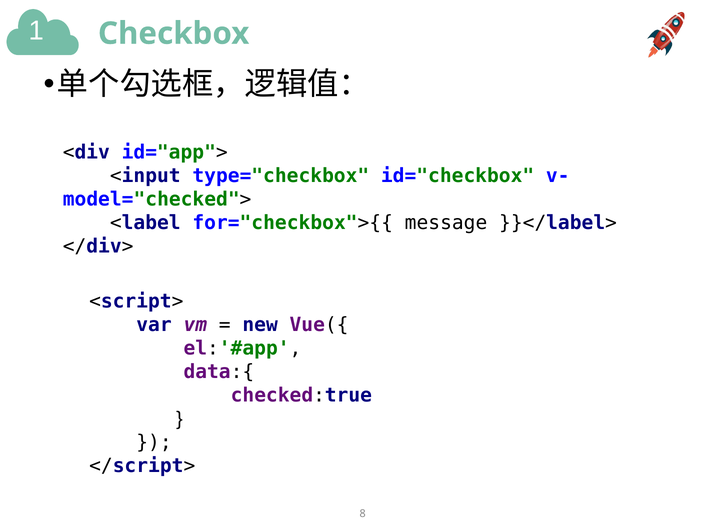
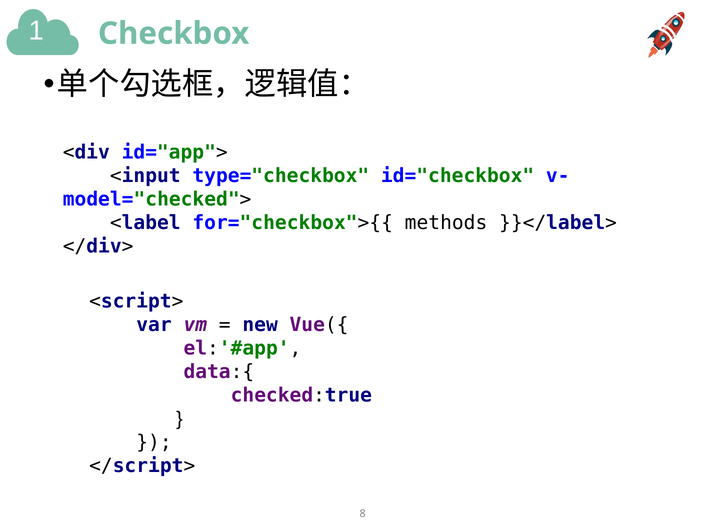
message: message -> methods
